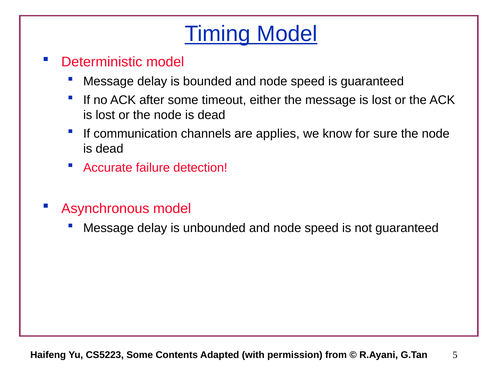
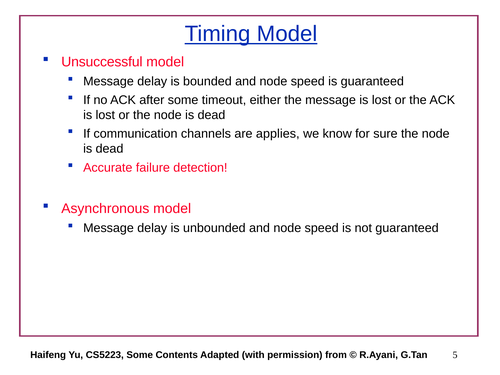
Deterministic: Deterministic -> Unsuccessful
